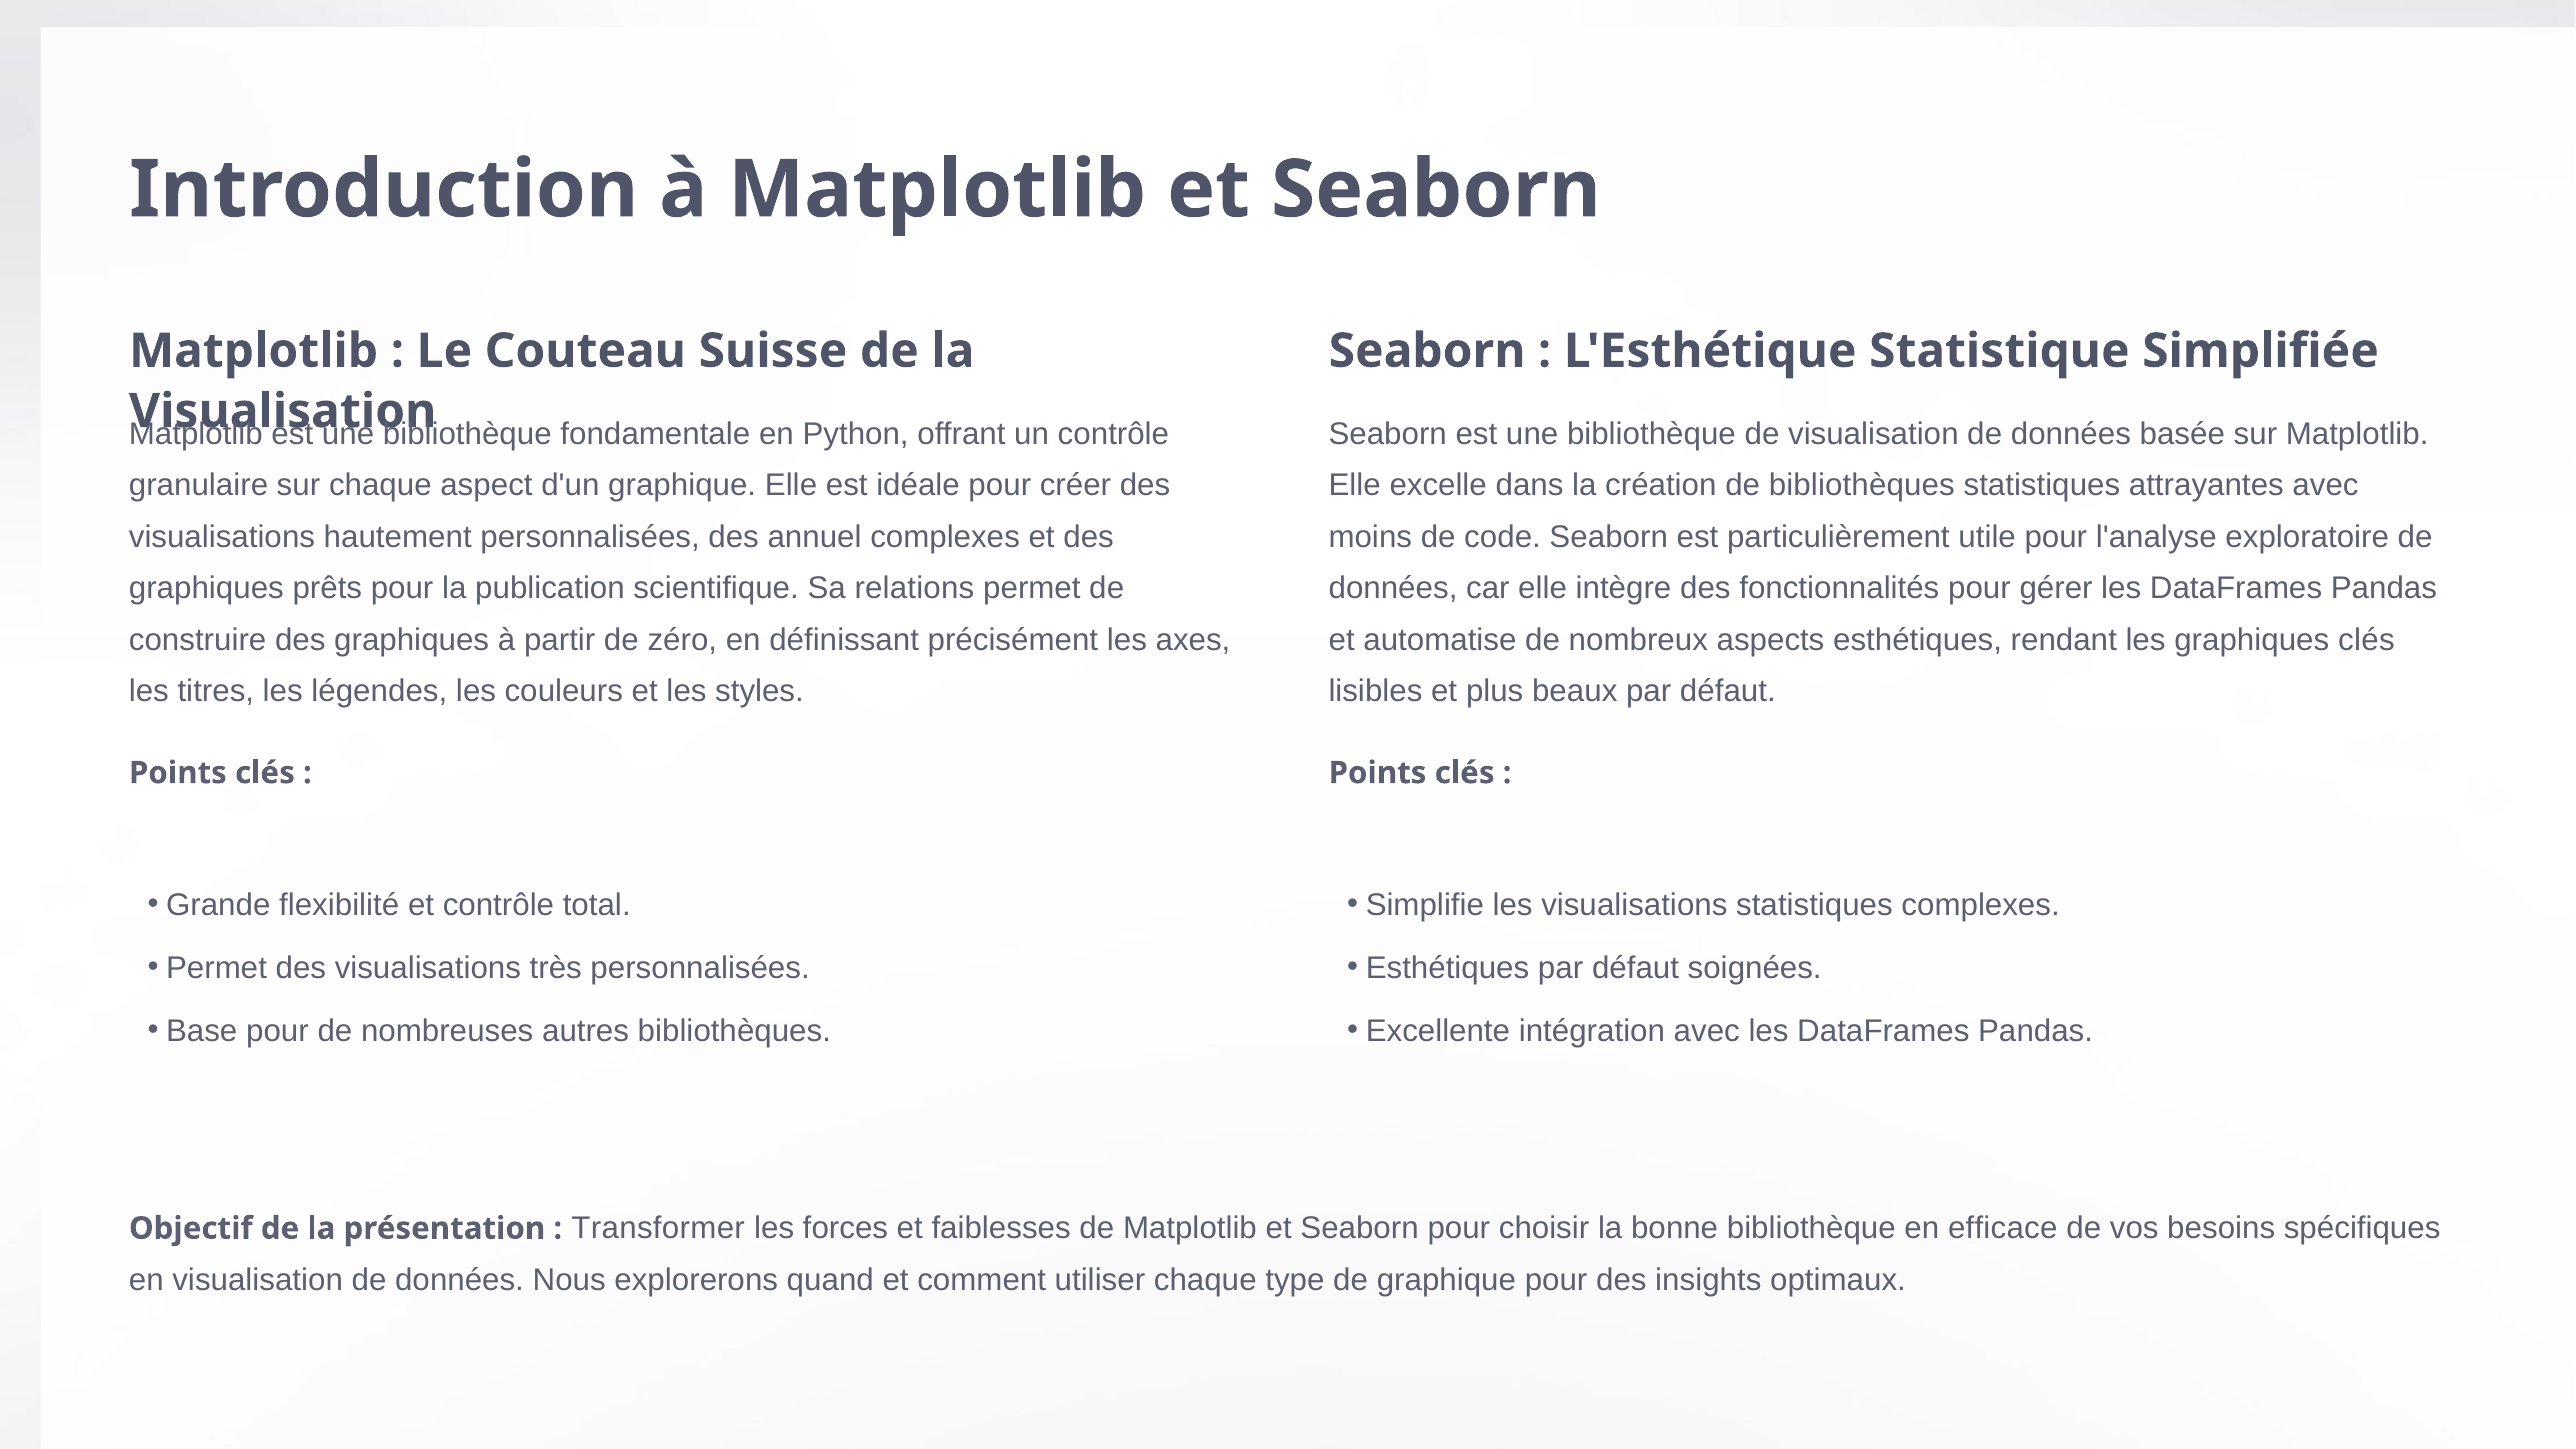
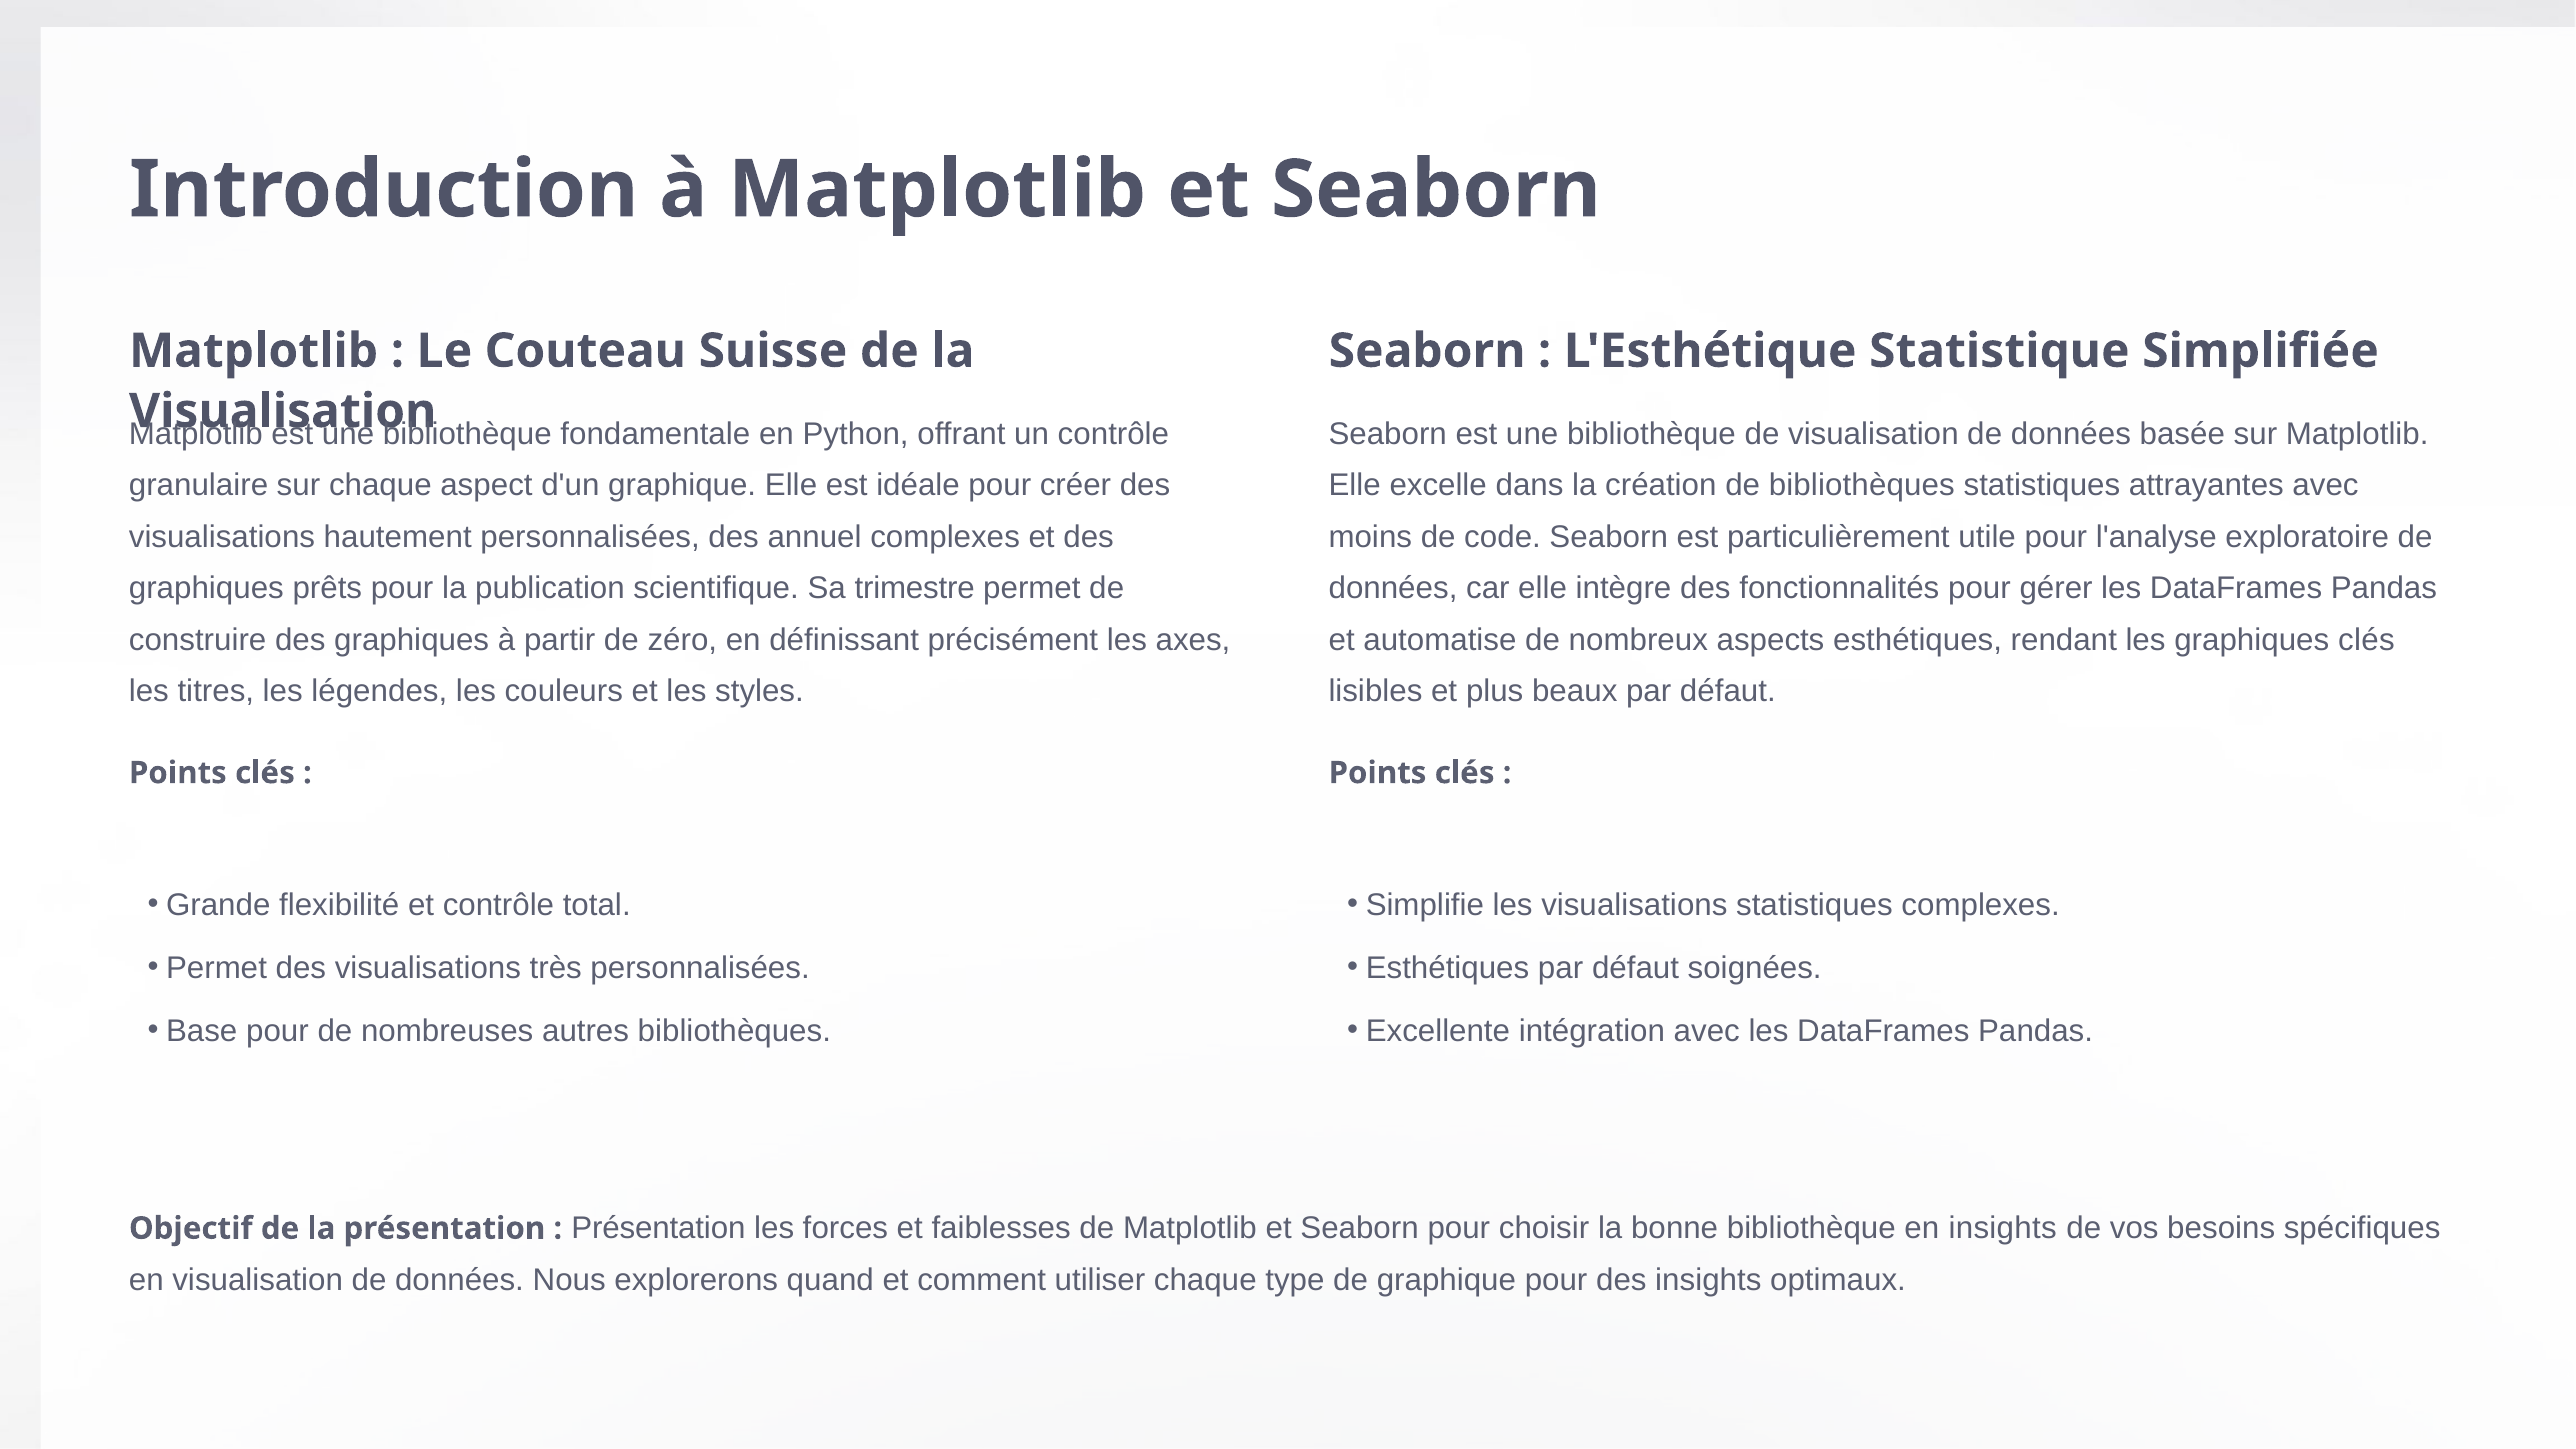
relations: relations -> trimestre
Transformer at (658, 1228): Transformer -> Présentation
en efficace: efficace -> insights
